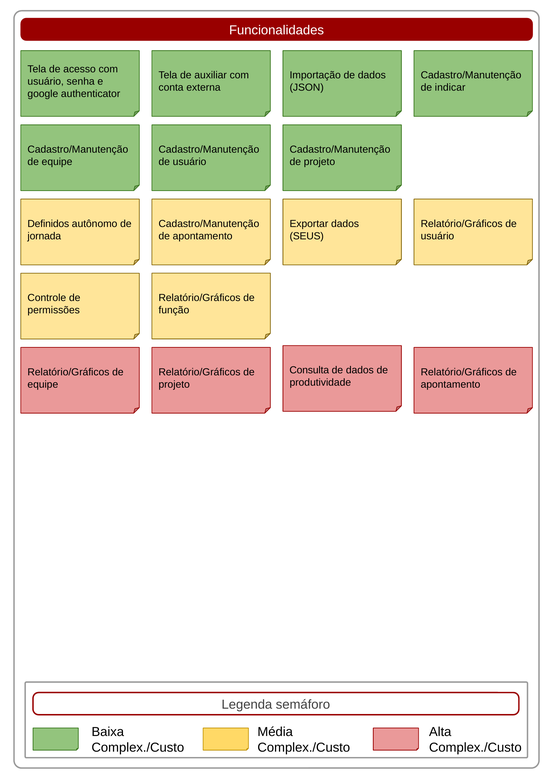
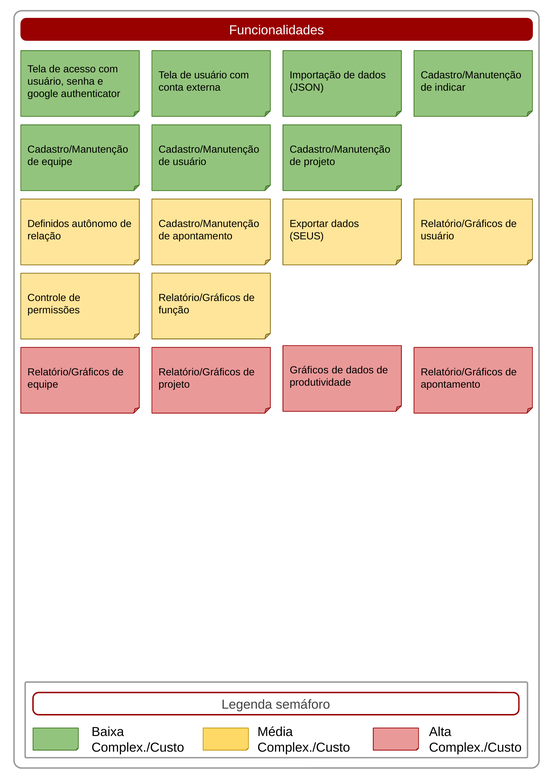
Tela de auxiliar: auxiliar -> usuário
jornada: jornada -> relação
Consulta: Consulta -> Gráficos
